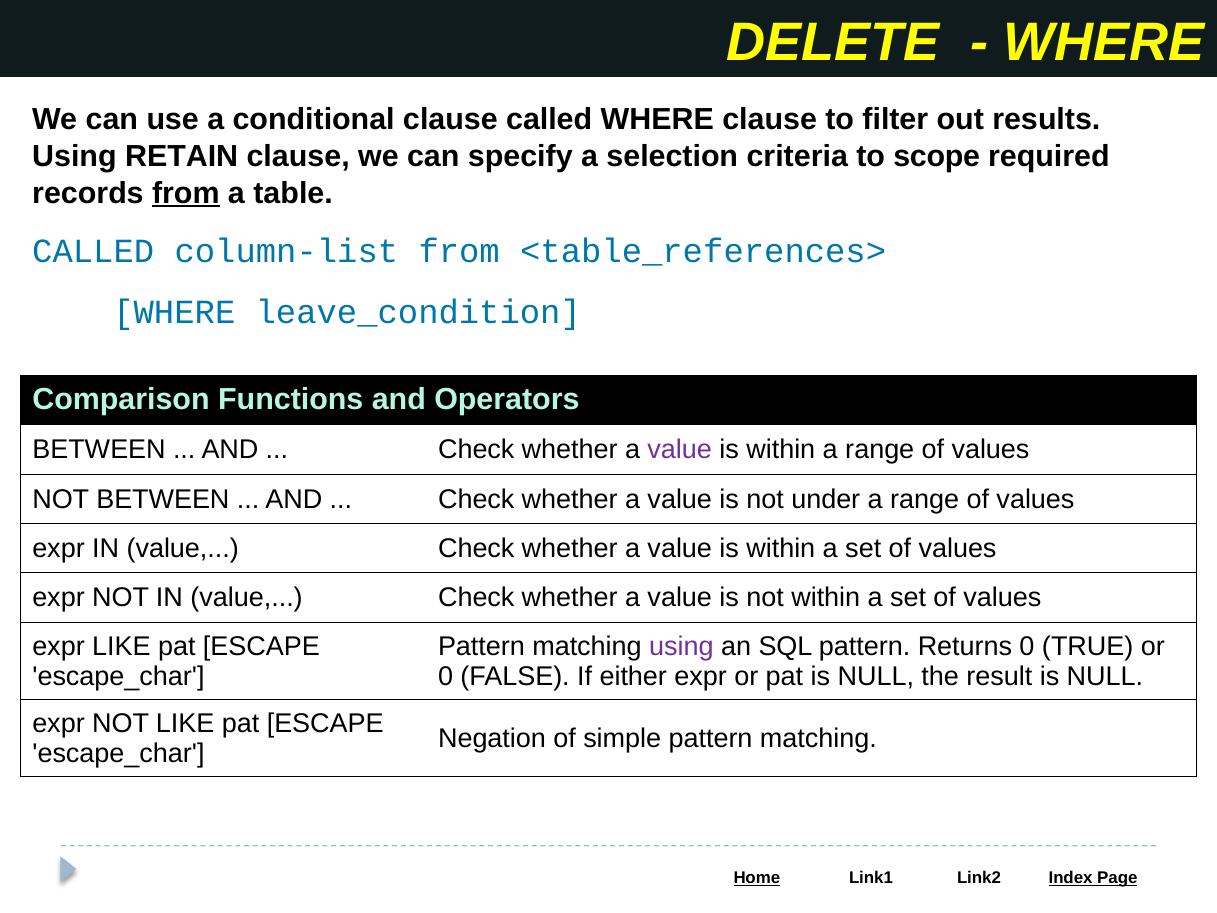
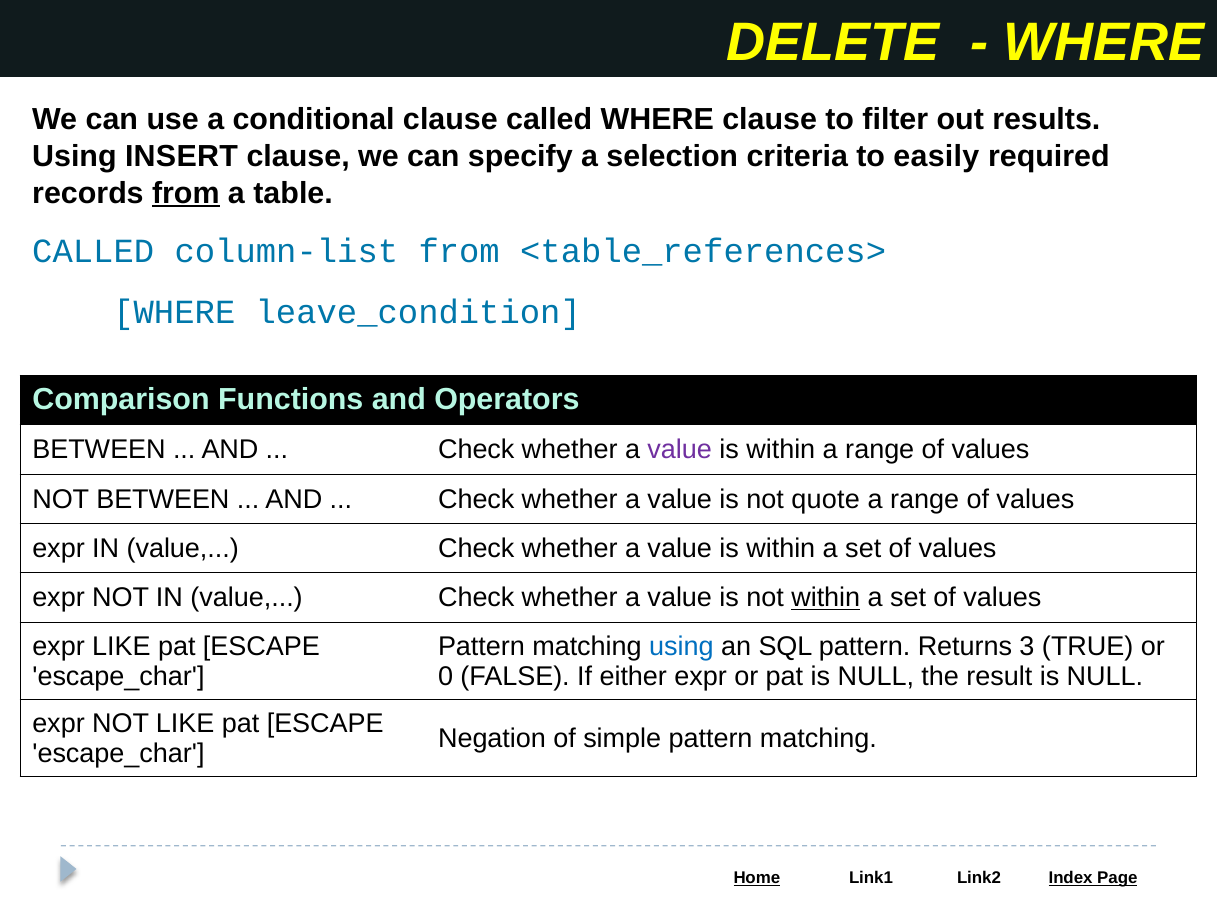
RETAIN: RETAIN -> INSERT
scope: scope -> easily
under: under -> quote
within at (826, 598) underline: none -> present
using at (681, 646) colour: purple -> blue
Returns 0: 0 -> 3
